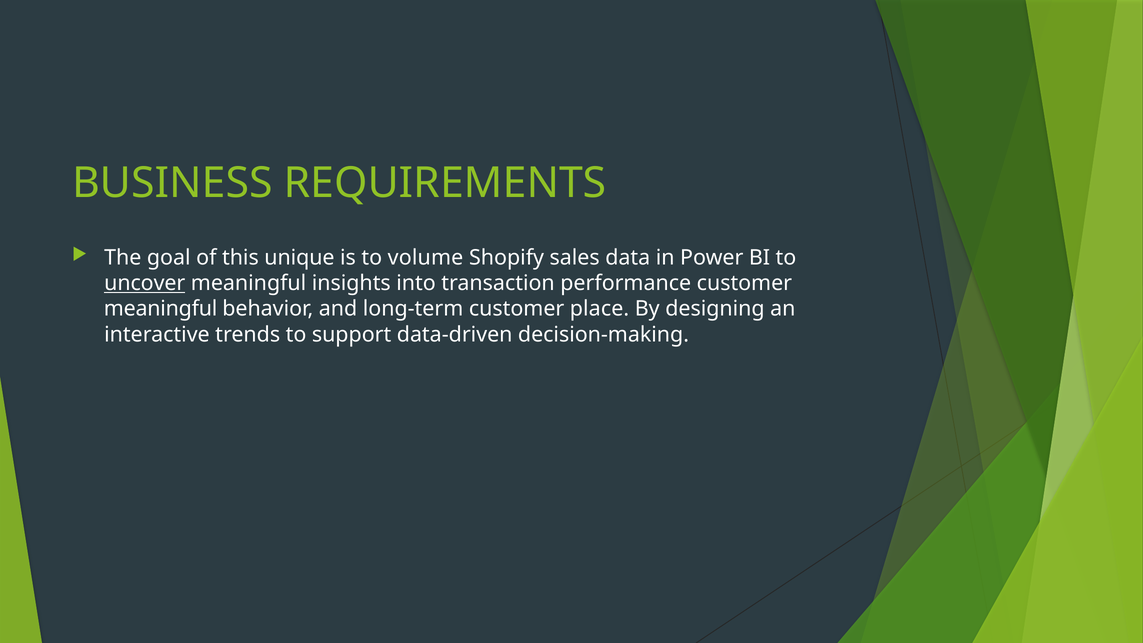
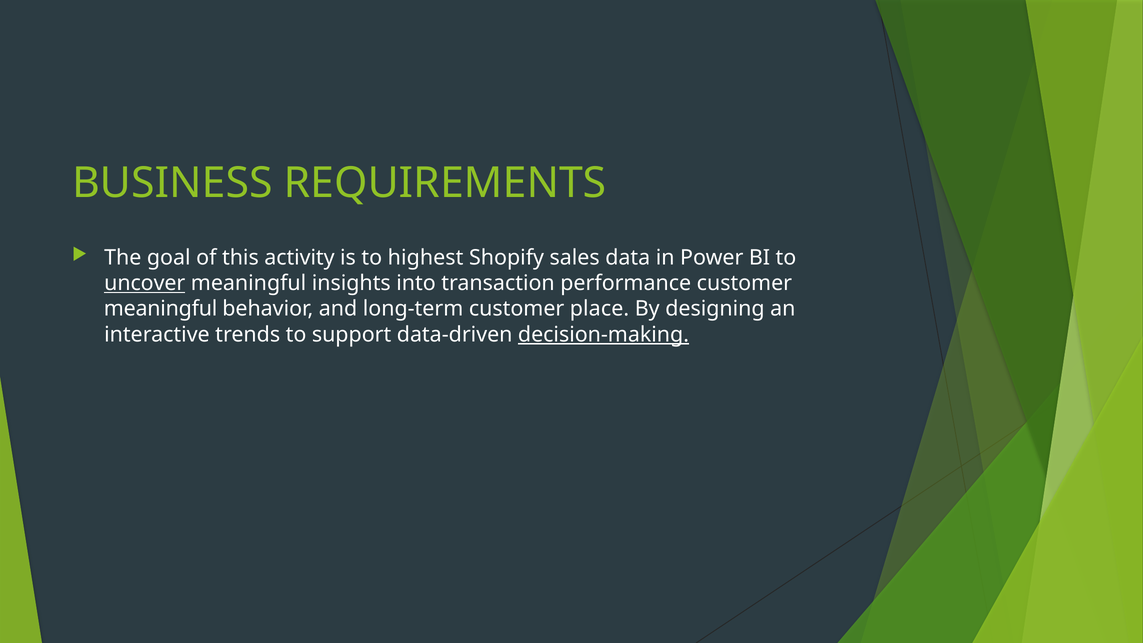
unique: unique -> activity
volume: volume -> highest
decision-making underline: none -> present
